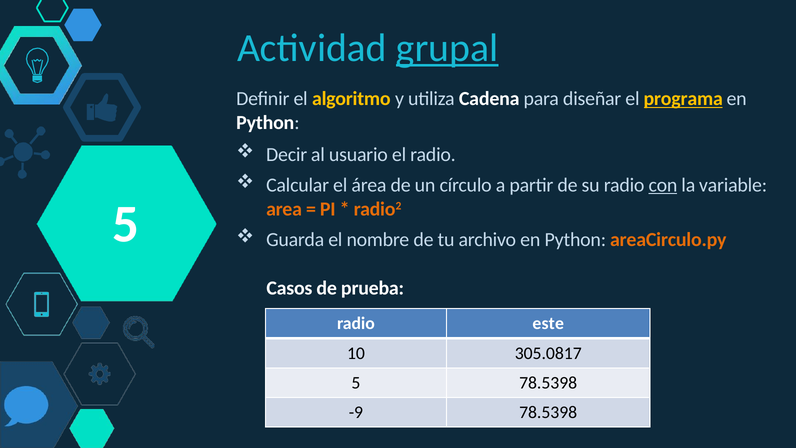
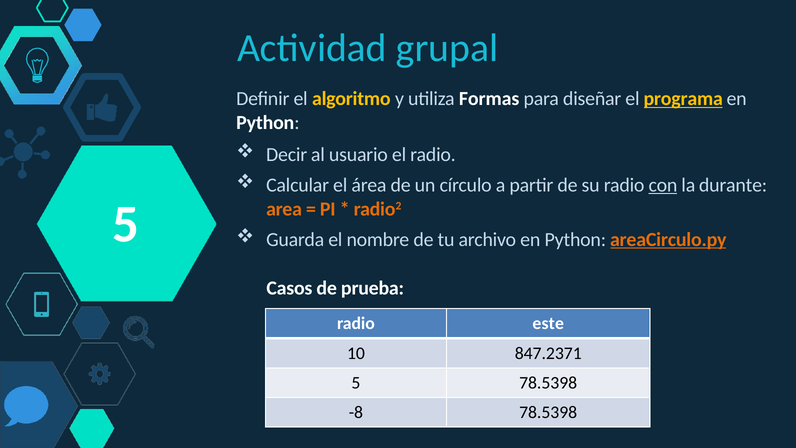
grupal underline: present -> none
Cadena: Cadena -> Formas
variable: variable -> durante
areaCirculo.py underline: none -> present
305.0817: 305.0817 -> 847.2371
-9: -9 -> -8
